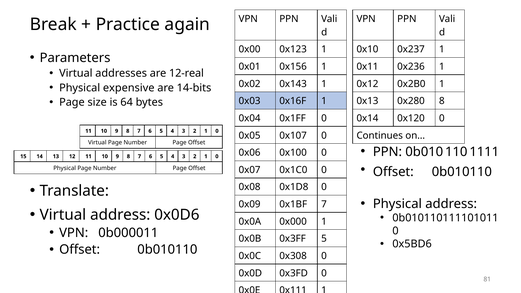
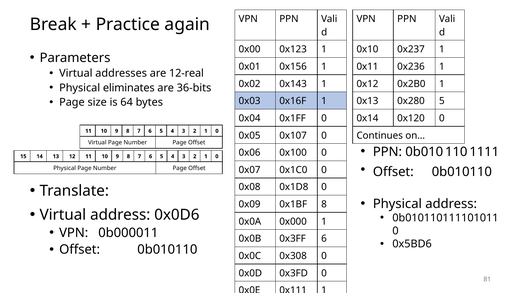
expensive: expensive -> eliminates
14-bits: 14-bits -> 36-bits
0x280 8: 8 -> 5
0x1BF 7: 7 -> 8
0x3FF 5: 5 -> 6
